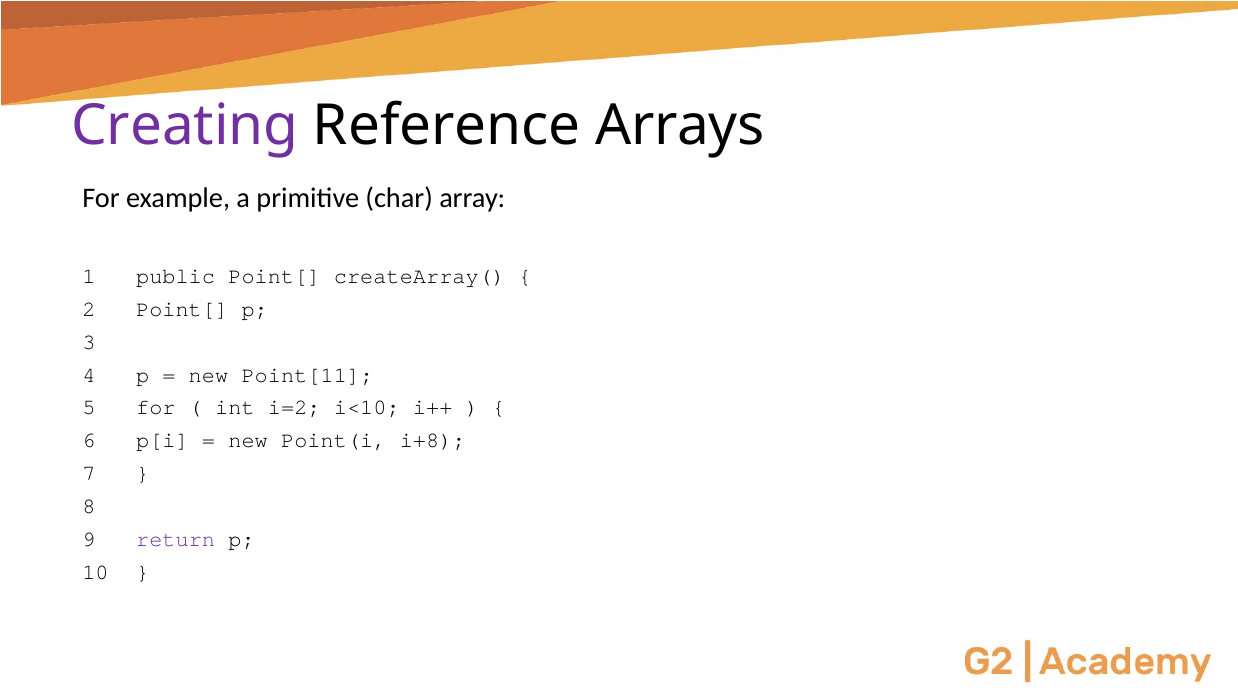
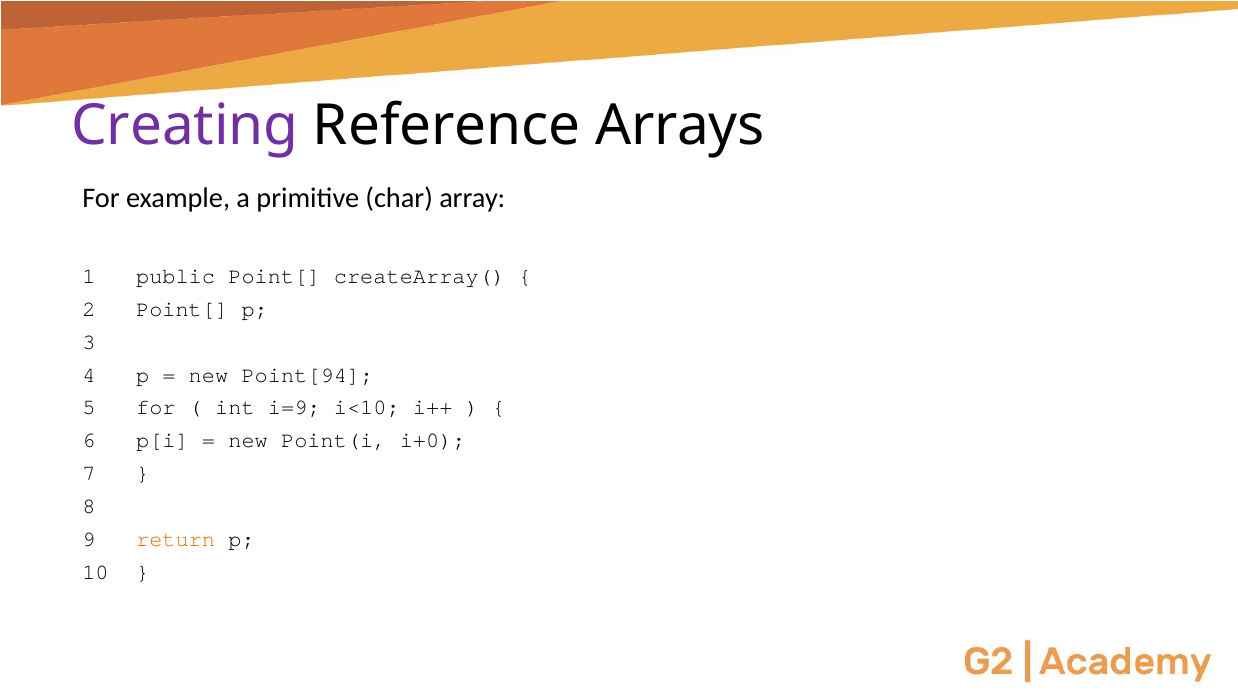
Point[11: Point[11 -> Point[94
i=2: i=2 -> i=9
i+8: i+8 -> i+0
return colour: purple -> orange
